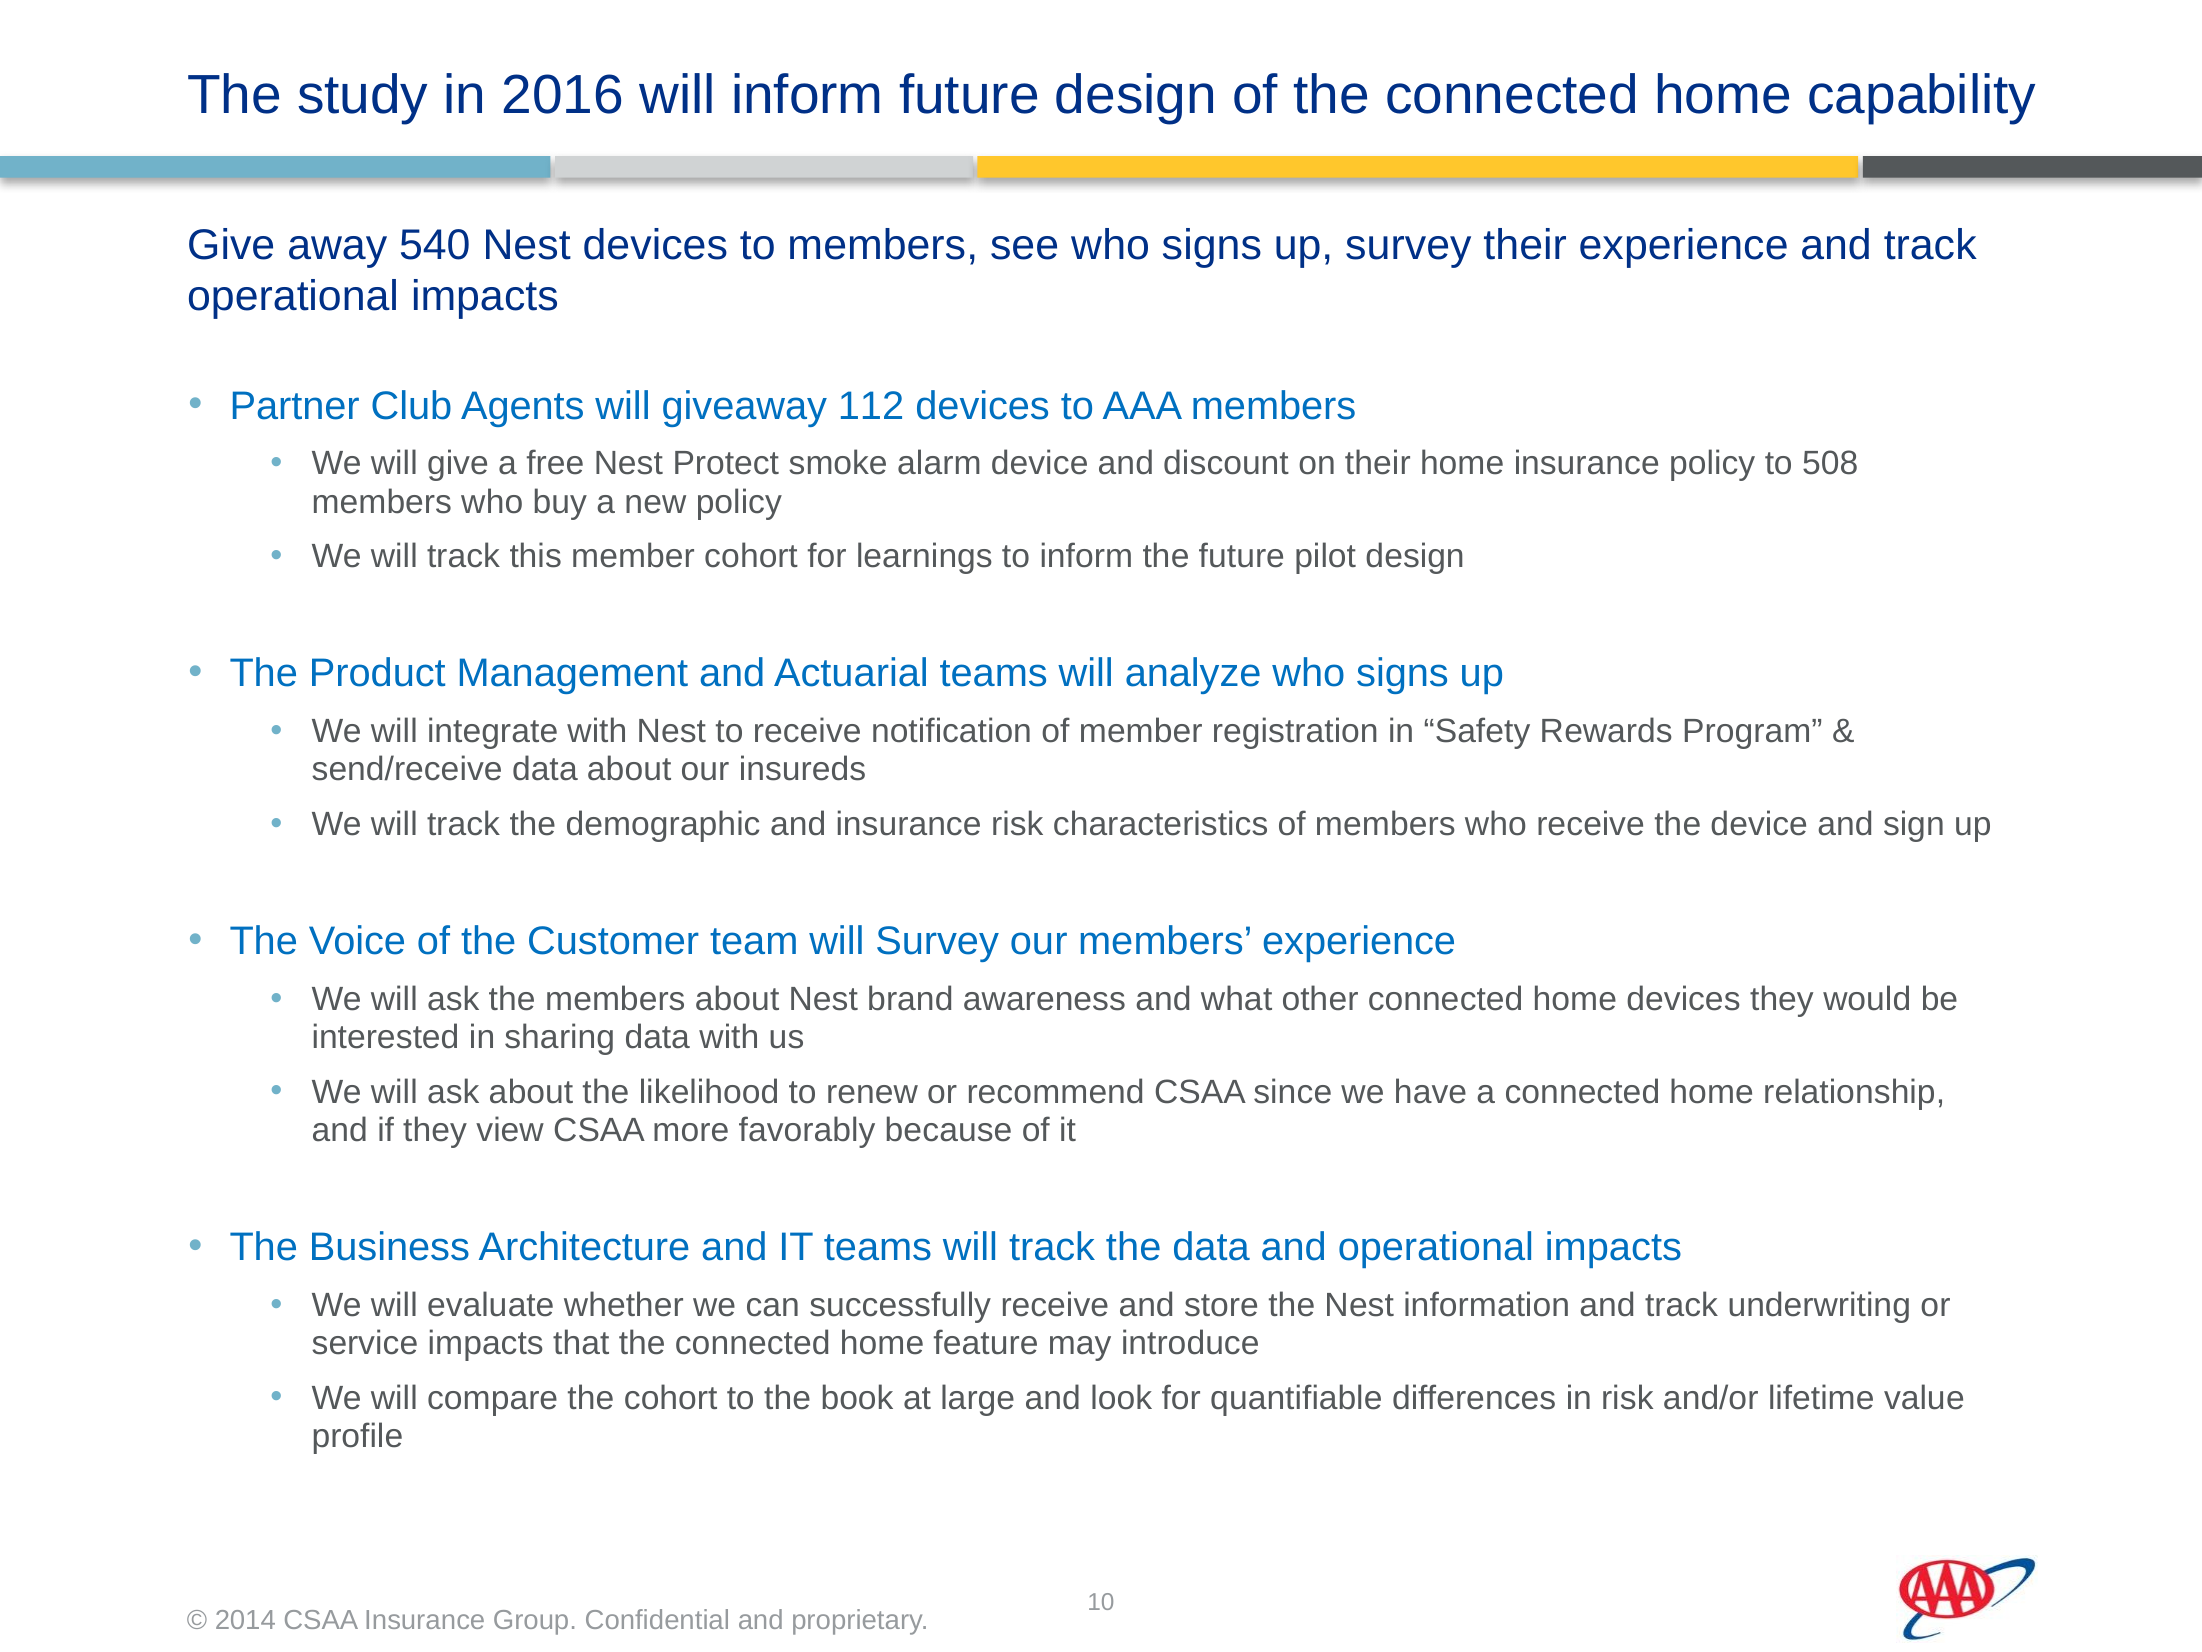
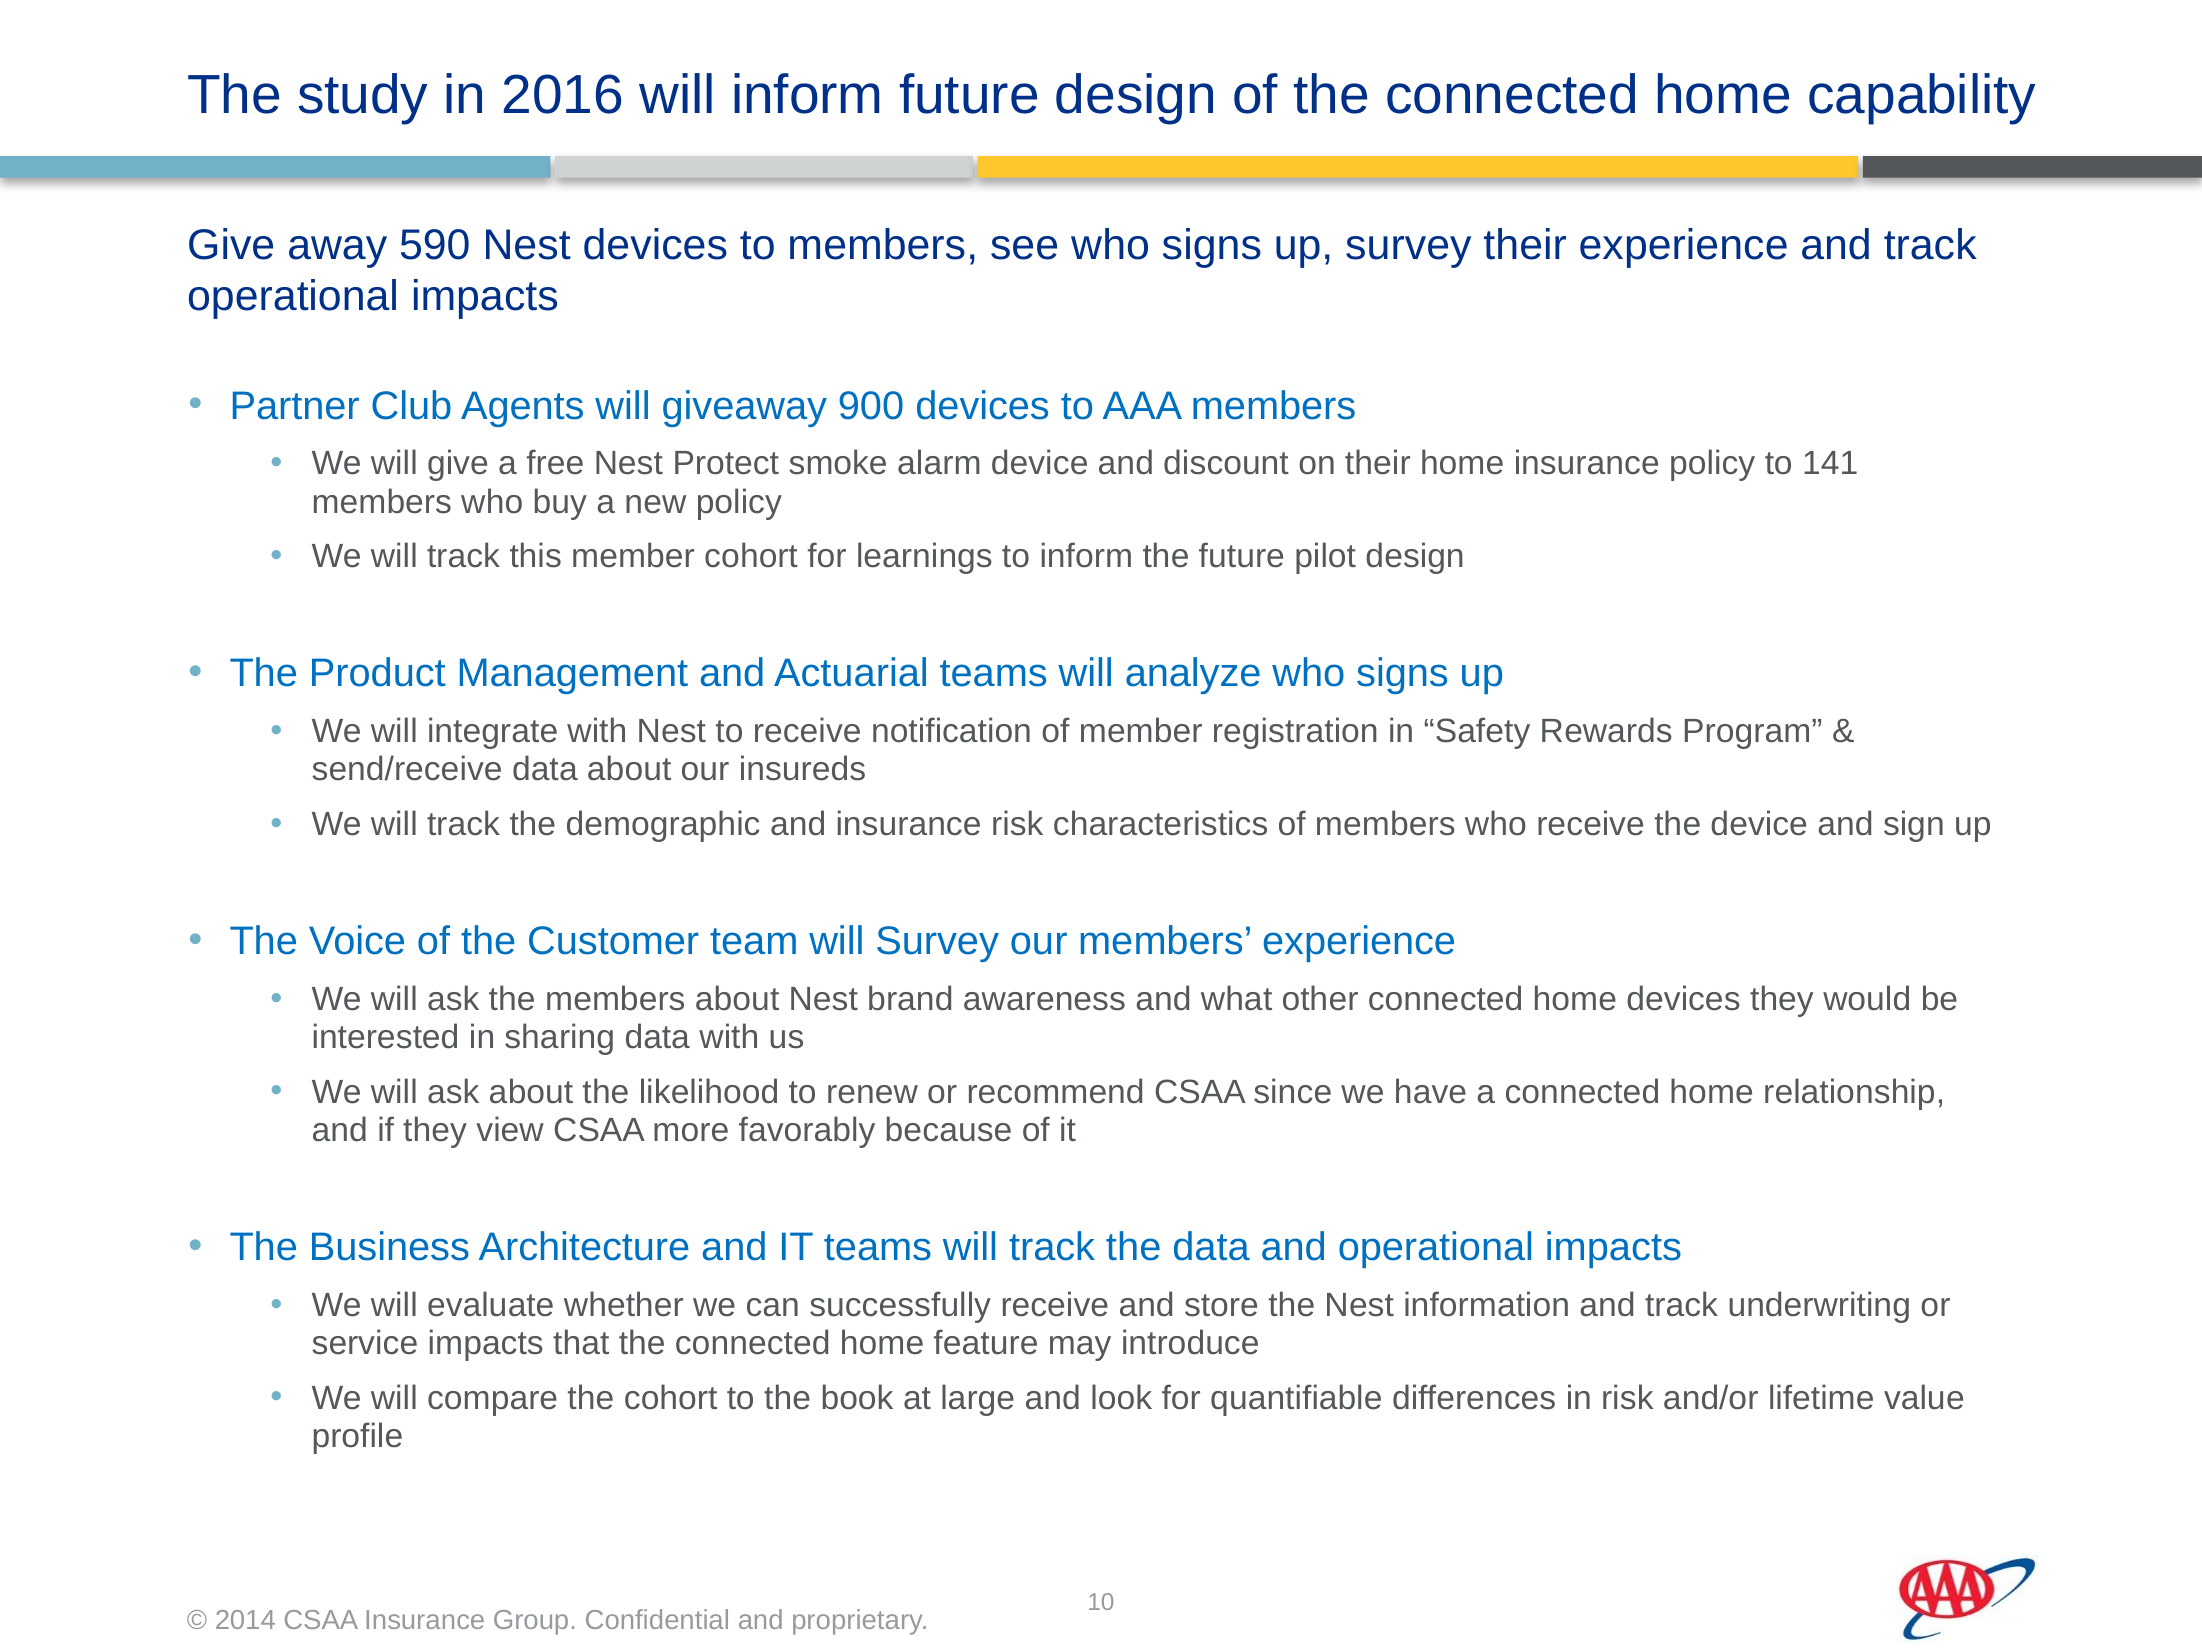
540: 540 -> 590
112: 112 -> 900
508: 508 -> 141
